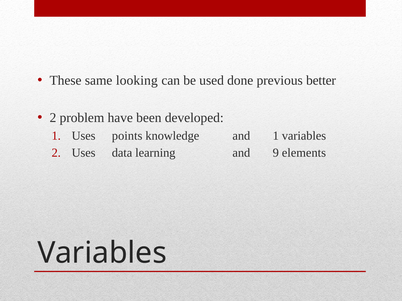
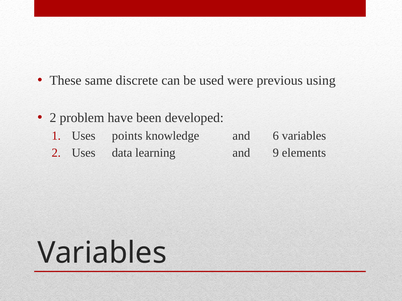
looking: looking -> discrete
done: done -> were
better: better -> using
and 1: 1 -> 6
